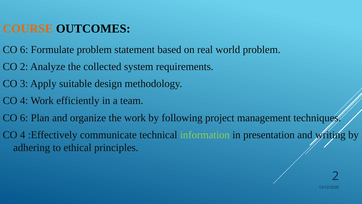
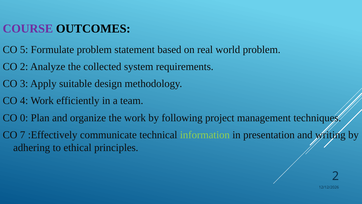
COURSE colour: orange -> purple
6 at (24, 49): 6 -> 5
6 at (24, 118): 6 -> 0
4 at (23, 135): 4 -> 7
